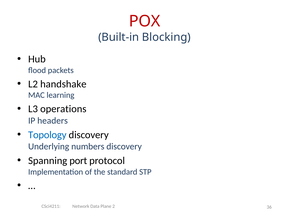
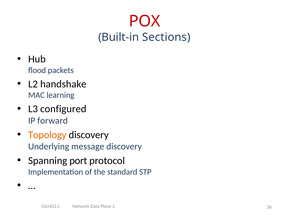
Blocking: Blocking -> Sections
operations: operations -> configured
headers: headers -> forward
Topology colour: blue -> orange
numbers: numbers -> message
